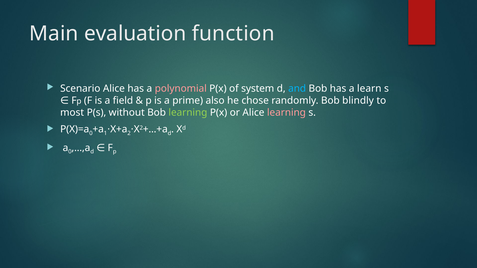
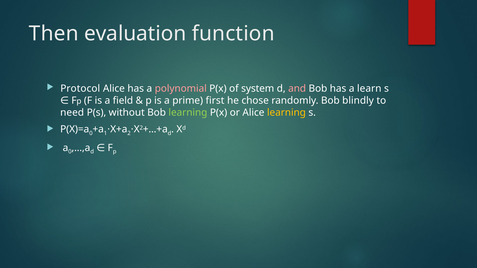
Main: Main -> Then
Scenario: Scenario -> Protocol
and colour: light blue -> pink
also: also -> first
most: most -> need
learning at (286, 113) colour: pink -> yellow
